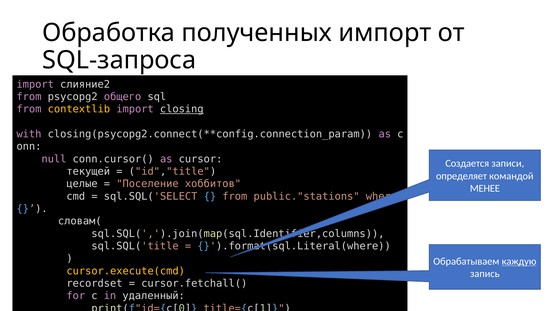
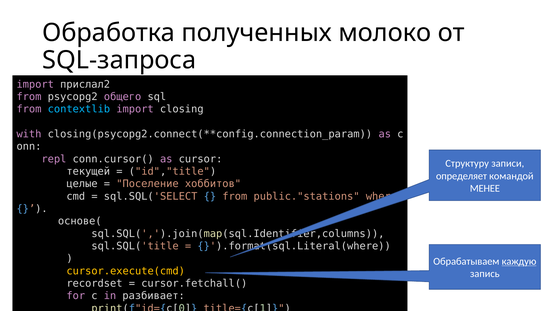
импорт: импорт -> молоко
слияние2: слияние2 -> прислал2
contextlib colour: yellow -> light blue
closing underline: present -> none
null: null -> repl
Создается: Создается -> Структуру
словам(: словам( -> основе(
удаленный: удаленный -> разбивает
